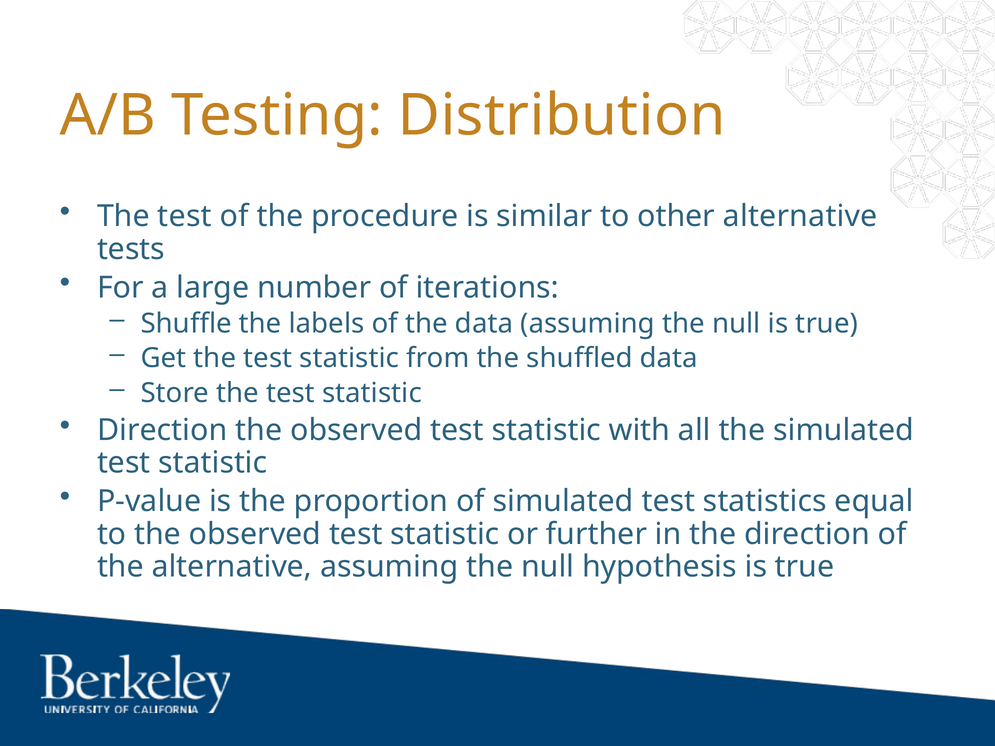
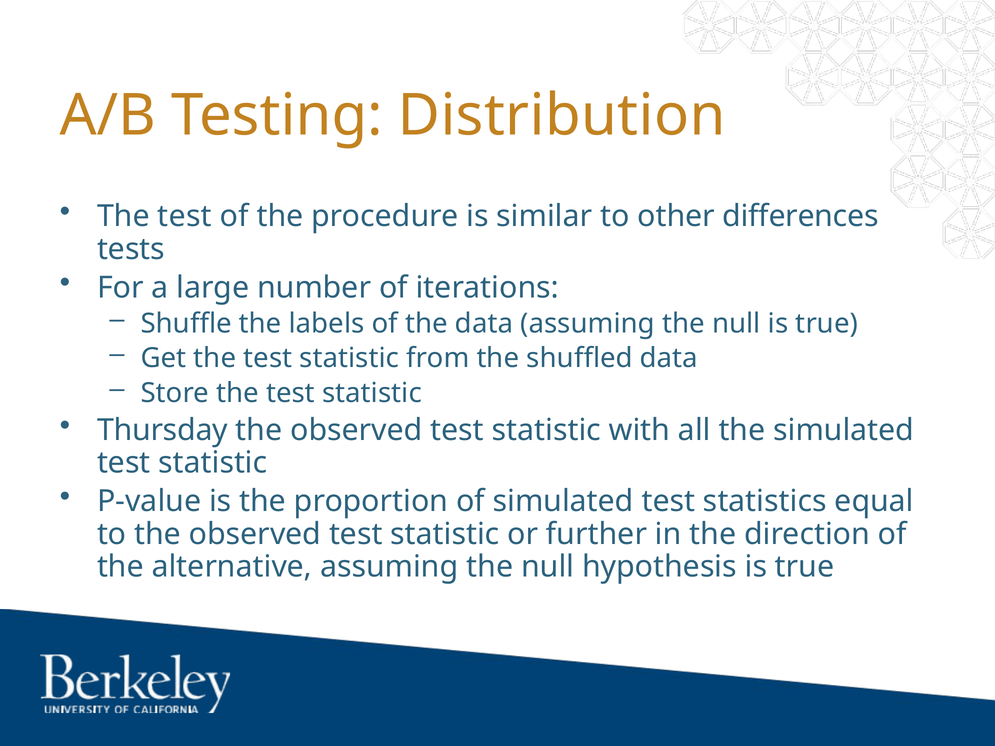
other alternative: alternative -> differences
Direction at (162, 430): Direction -> Thursday
